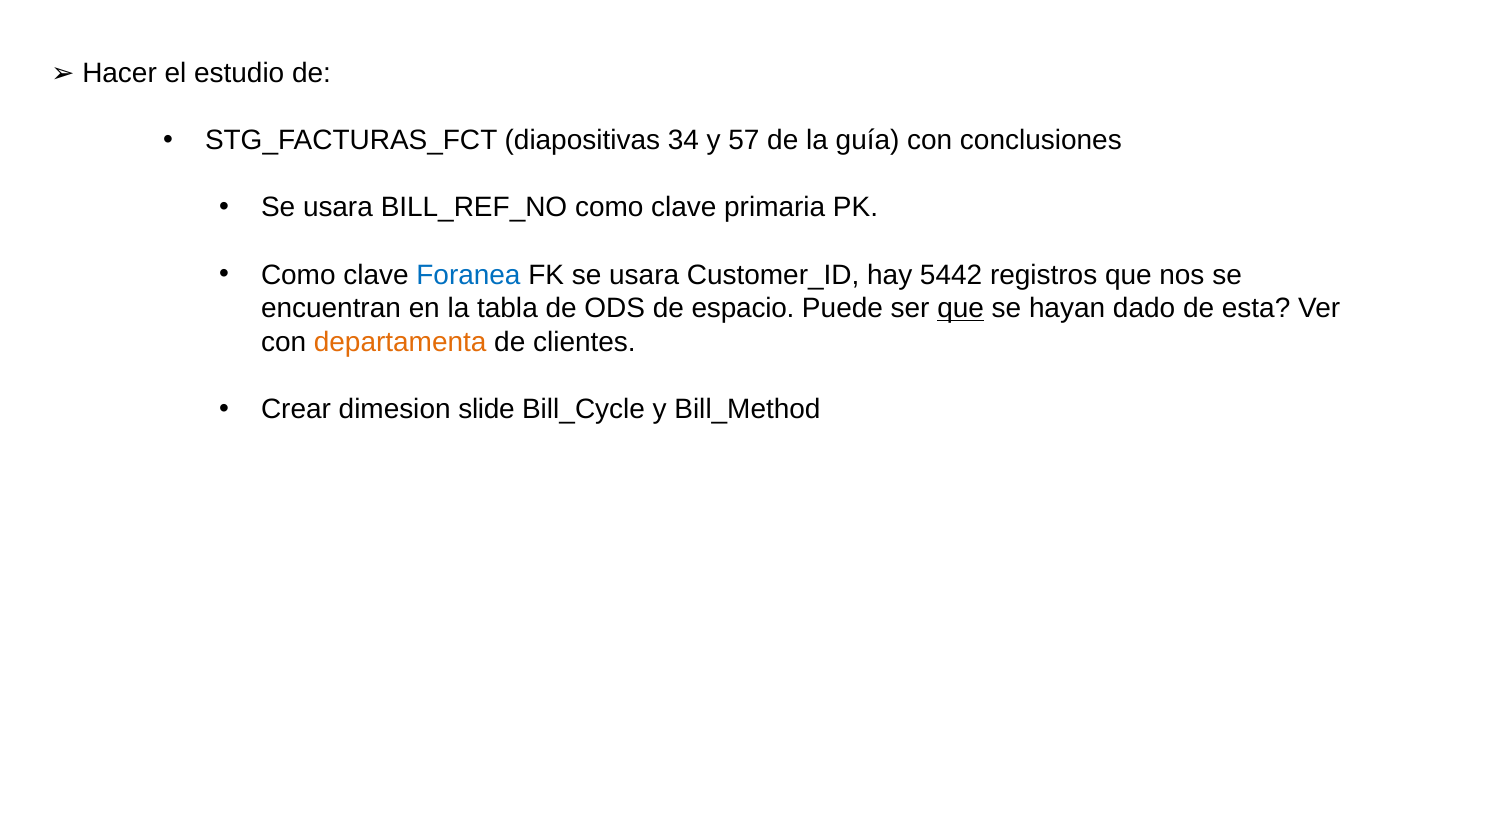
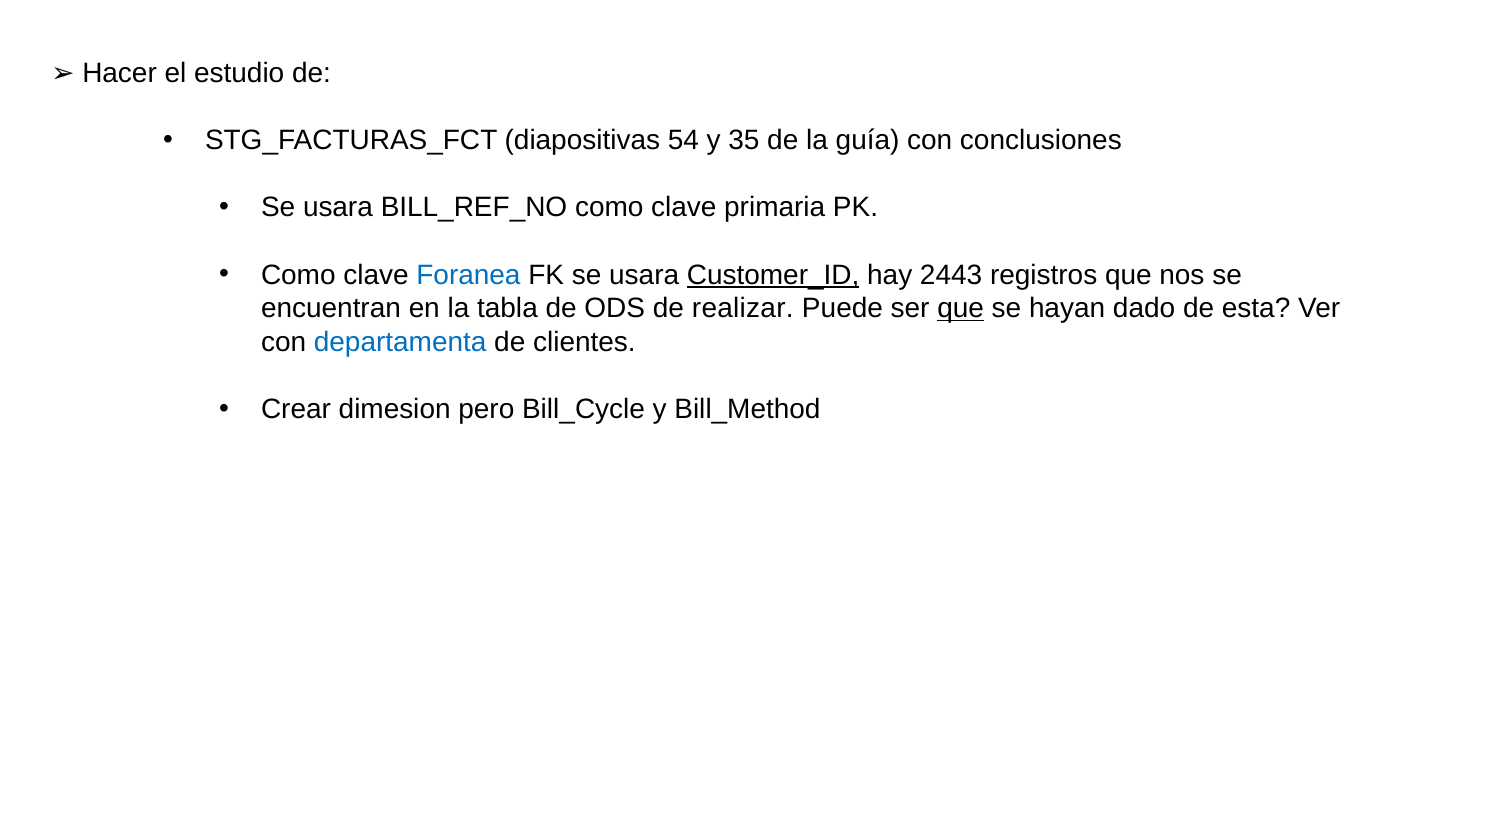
34: 34 -> 54
57: 57 -> 35
Customer_ID underline: none -> present
5442: 5442 -> 2443
espacio: espacio -> realizar
departamenta colour: orange -> blue
slide: slide -> pero
